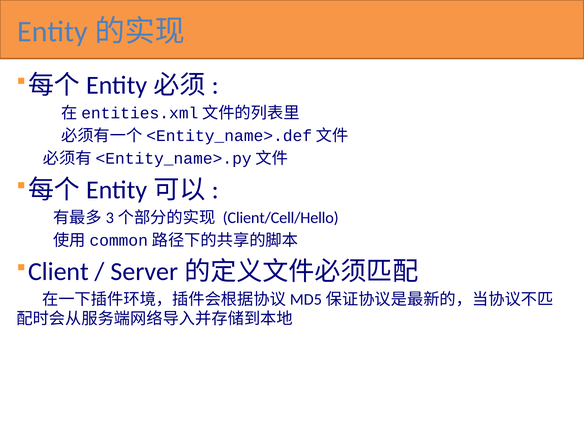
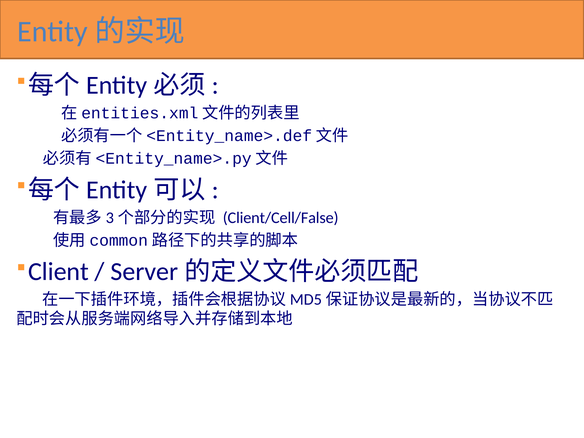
Client/Cell/Hello: Client/Cell/Hello -> Client/Cell/False
